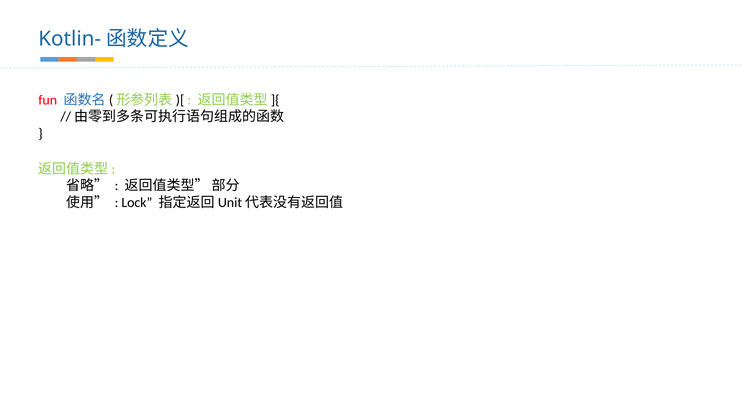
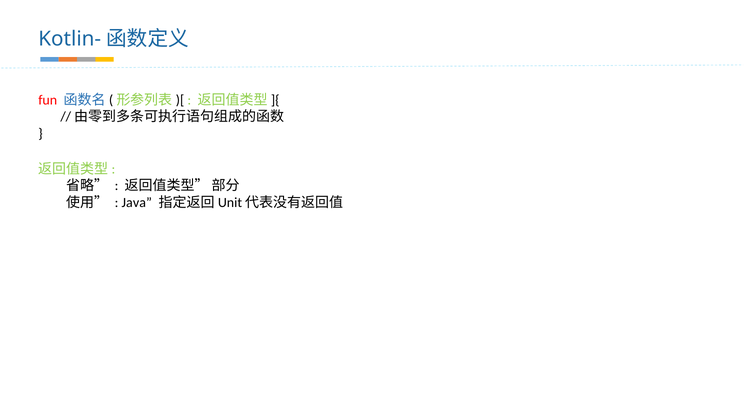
Lock: Lock -> Java
